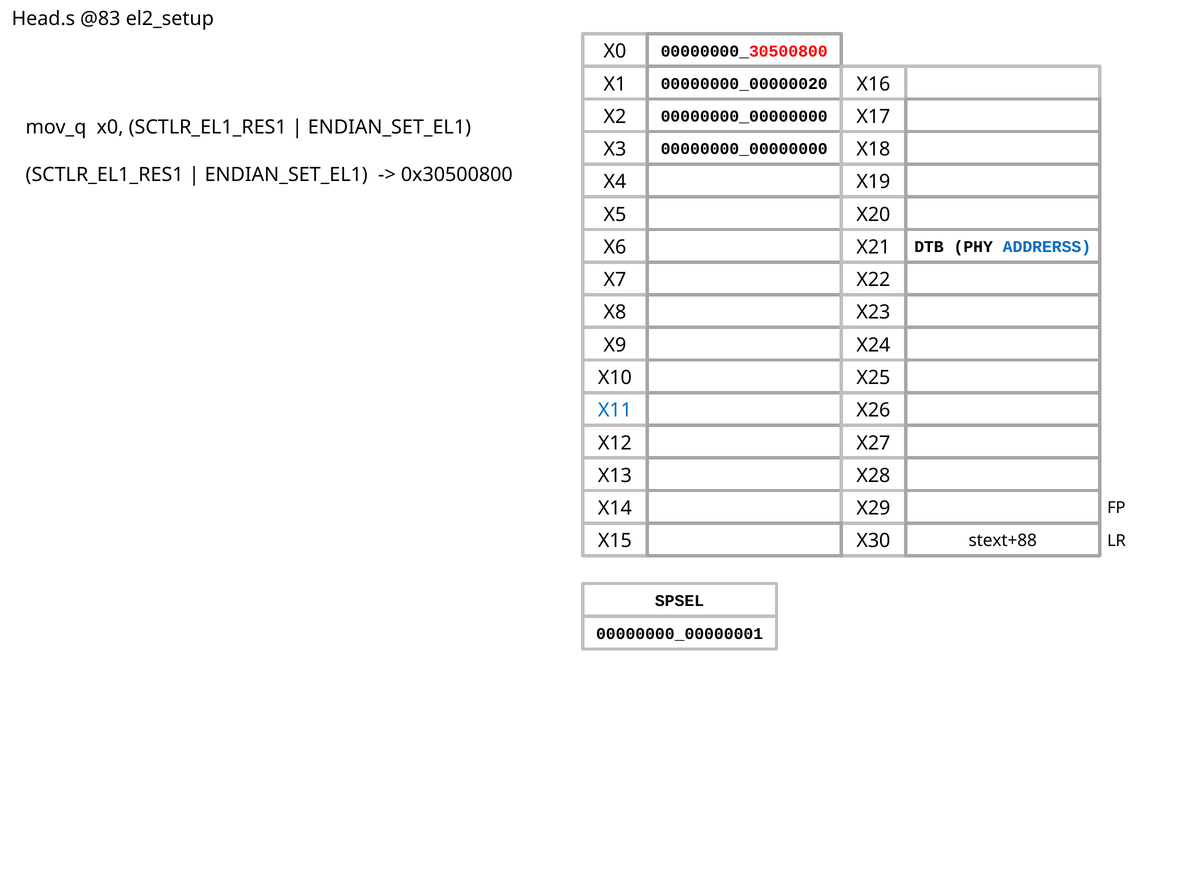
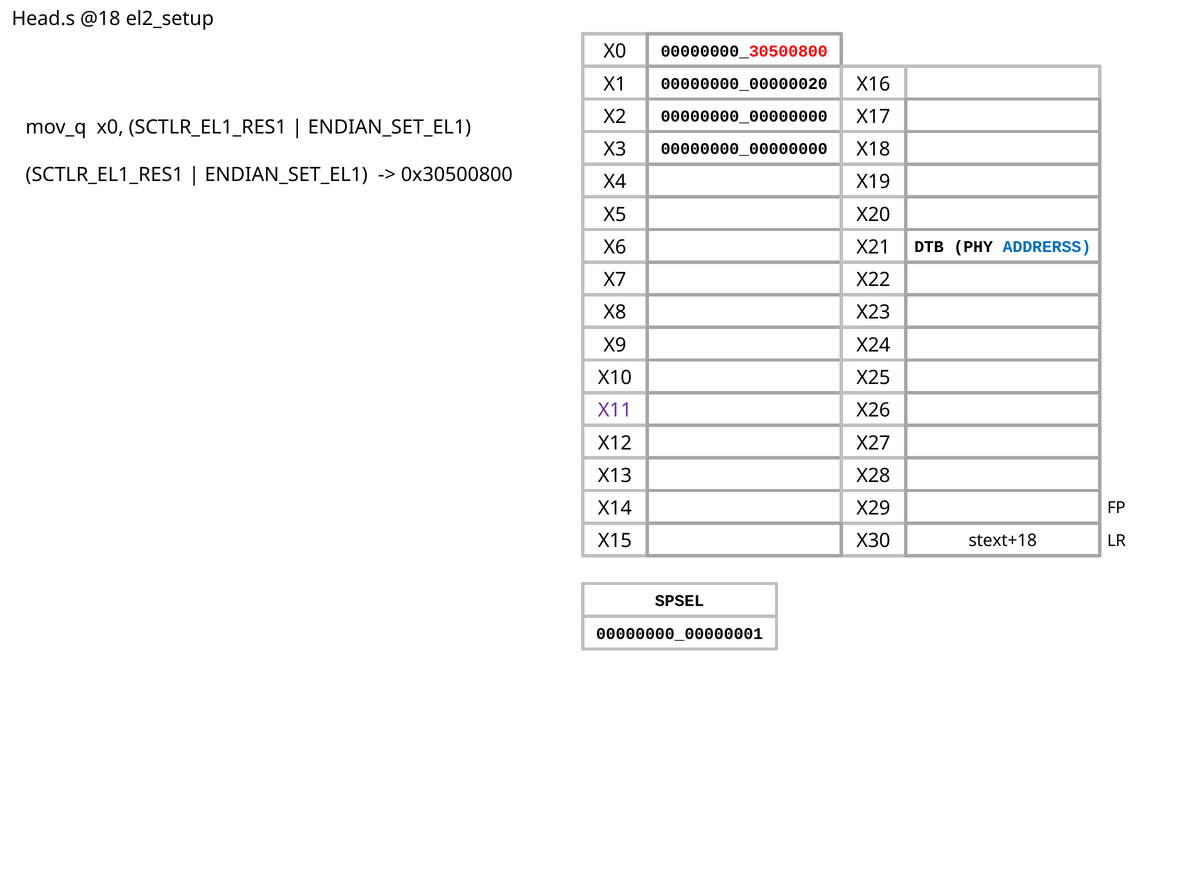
@83: @83 -> @18
X11 colour: blue -> purple
stext+88: stext+88 -> stext+18
